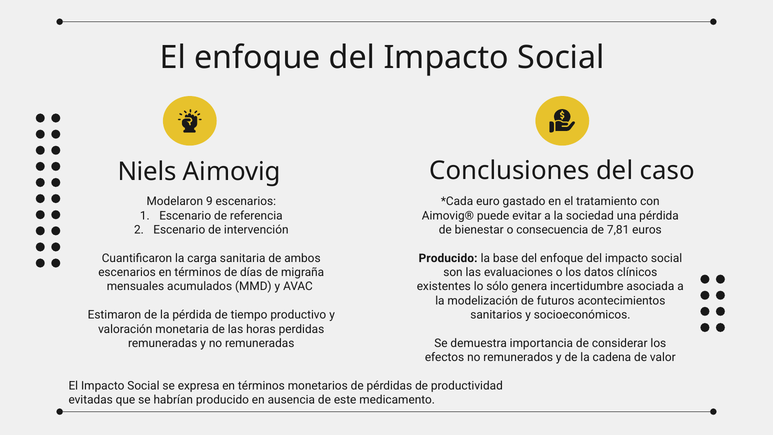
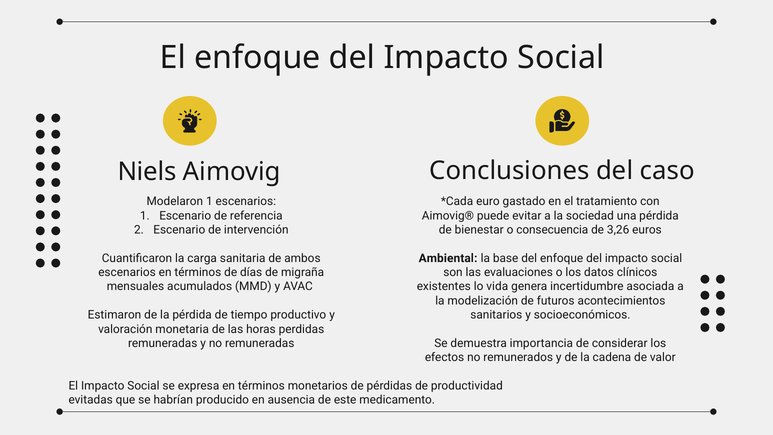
Modelaron 9: 9 -> 1
7,81: 7,81 -> 3,26
Producido at (448, 258): Producido -> Ambiental
sólo: sólo -> vida
